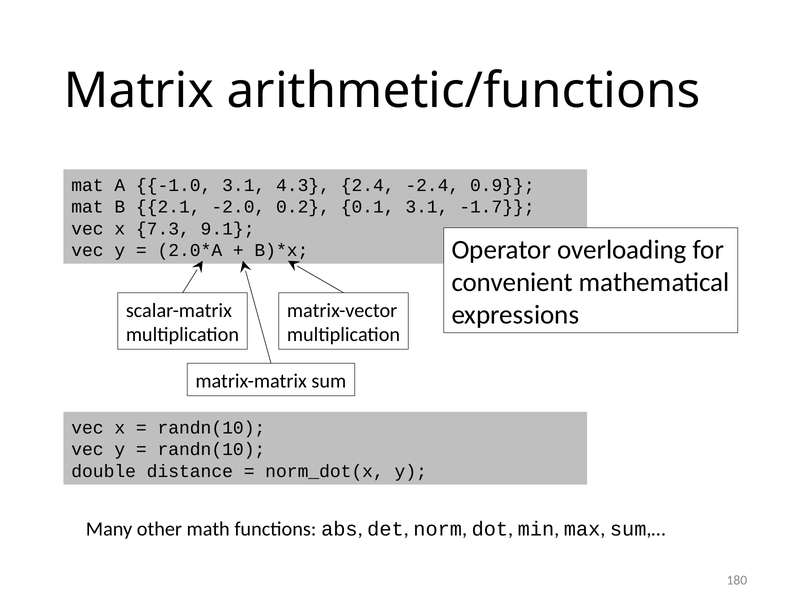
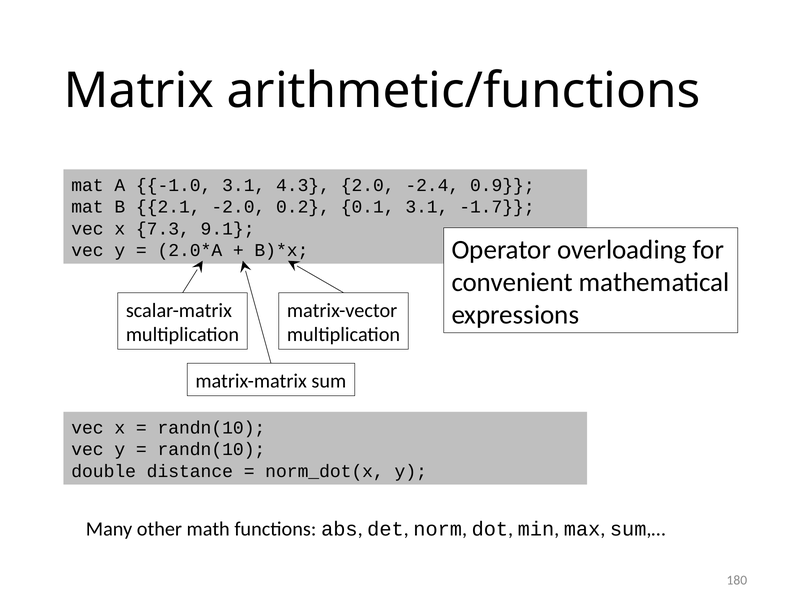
2.4: 2.4 -> 2.0
